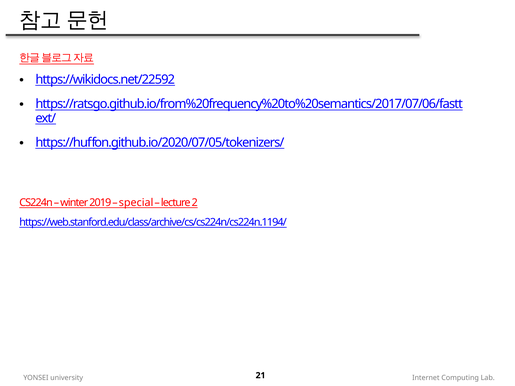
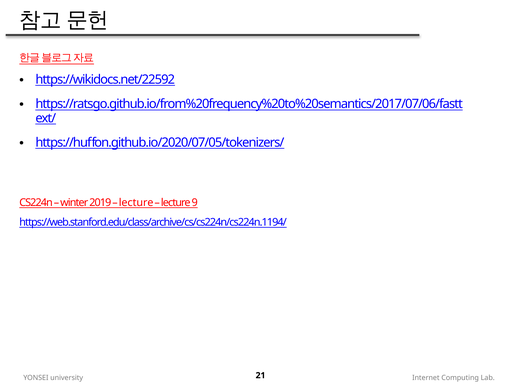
special at (136, 203): special -> lecture
2: 2 -> 9
